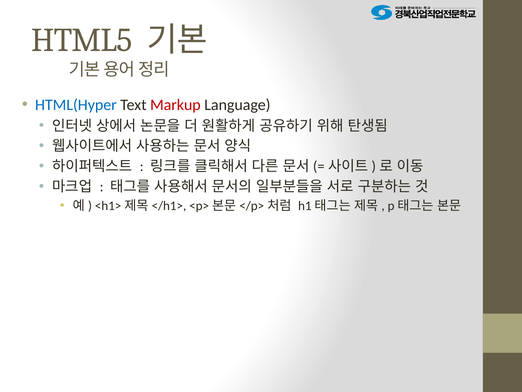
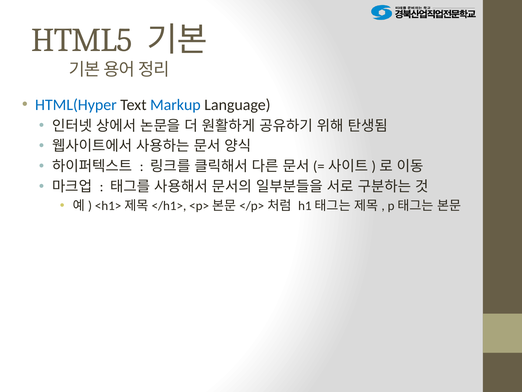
Markup colour: red -> blue
